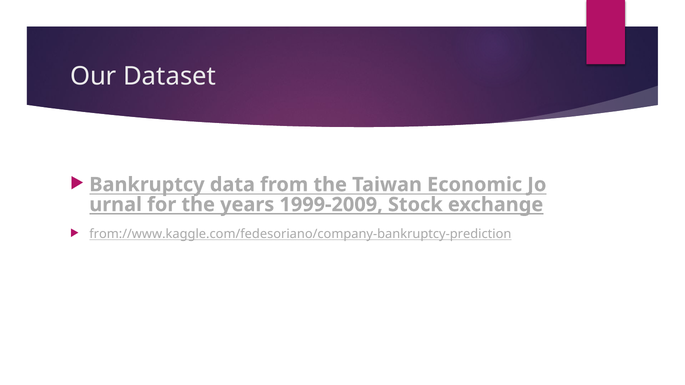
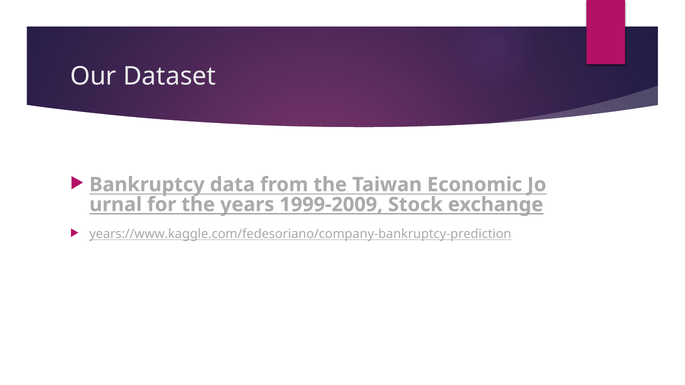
from://www.kaggle.com/fedesoriano/company-bankruptcy-prediction: from://www.kaggle.com/fedesoriano/company-bankruptcy-prediction -> years://www.kaggle.com/fedesoriano/company-bankruptcy-prediction
